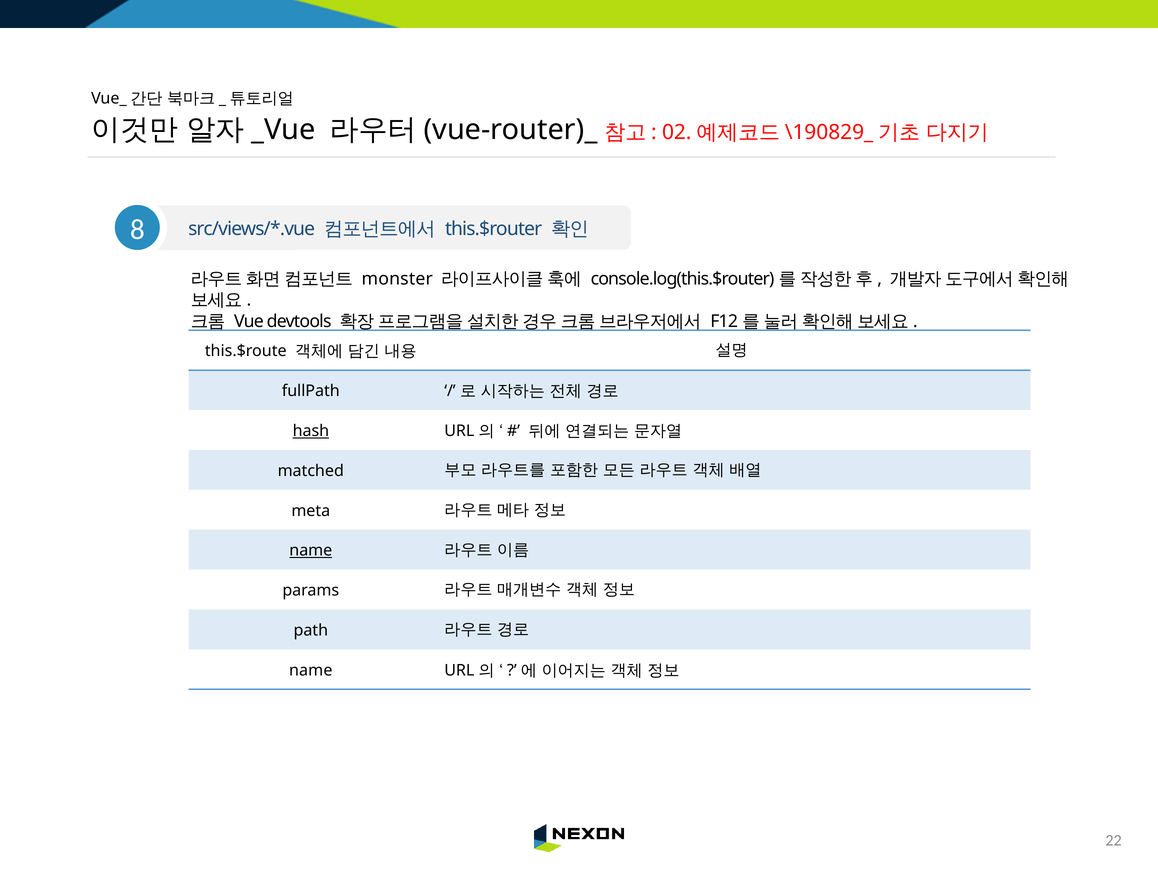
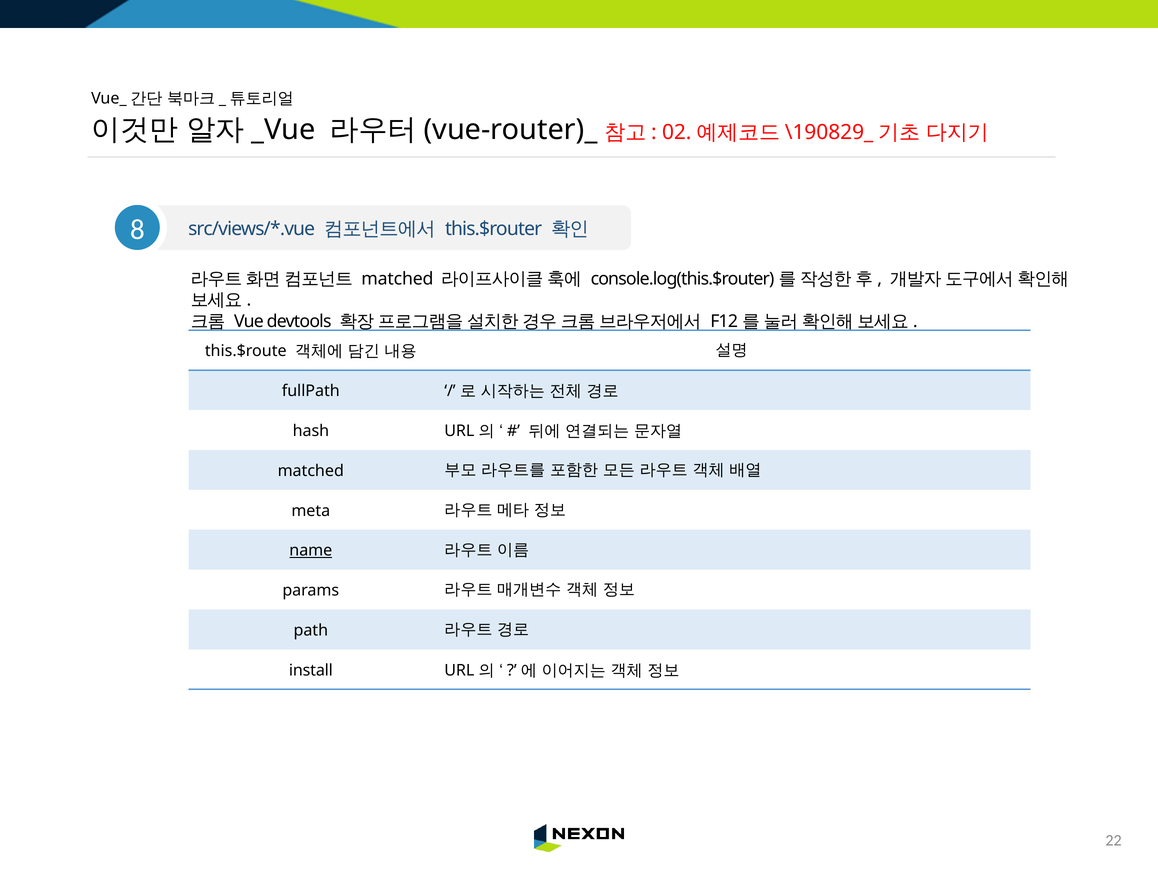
monster at (397, 279): monster -> matched
hash underline: present -> none
name at (311, 670): name -> install
